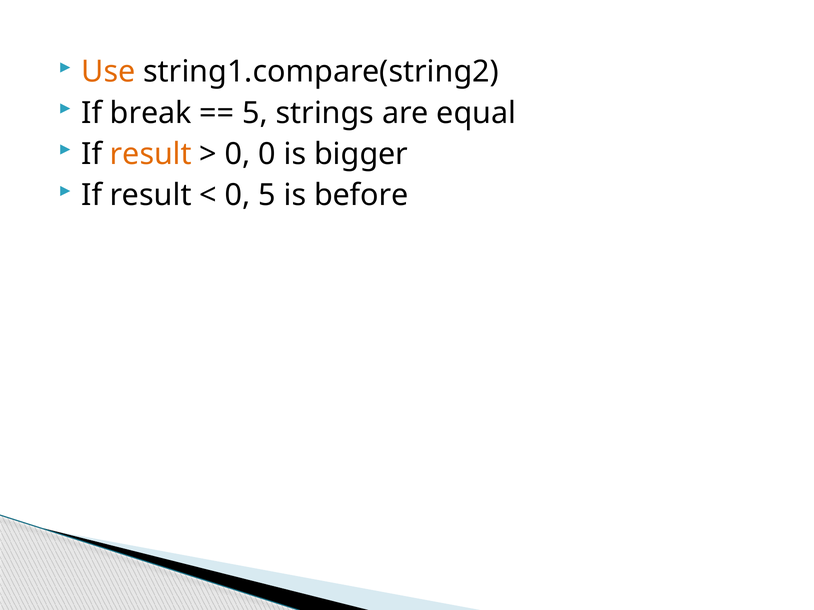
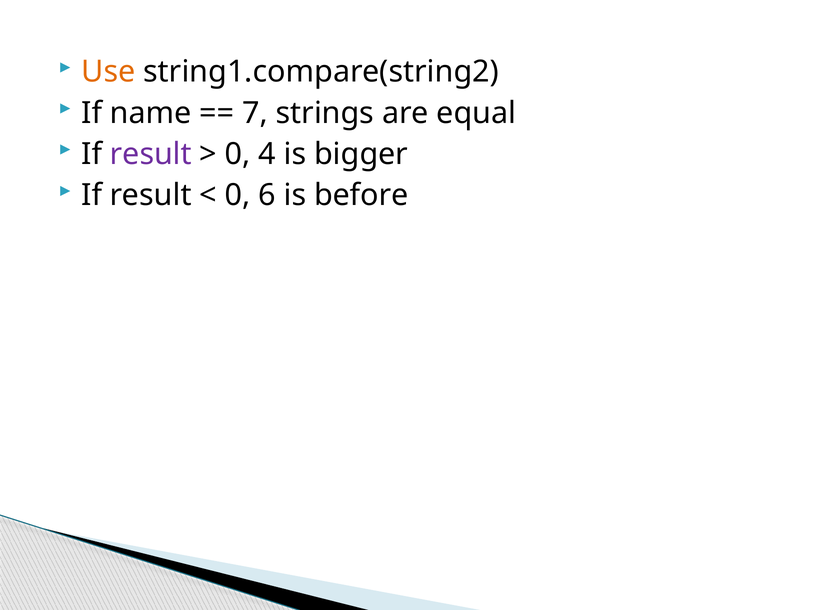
break: break -> name
5 at (255, 113): 5 -> 7
result at (151, 154) colour: orange -> purple
0 0: 0 -> 4
0 5: 5 -> 6
